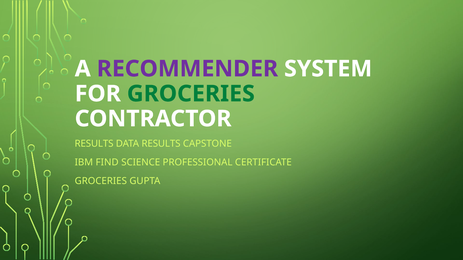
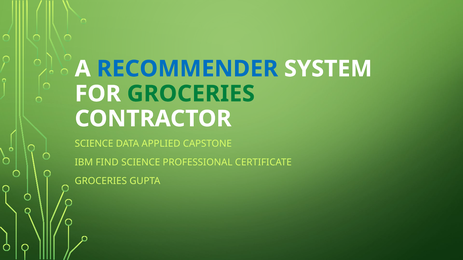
RECOMMENDER colour: purple -> blue
RESULTS at (94, 144): RESULTS -> SCIENCE
DATA RESULTS: RESULTS -> APPLIED
